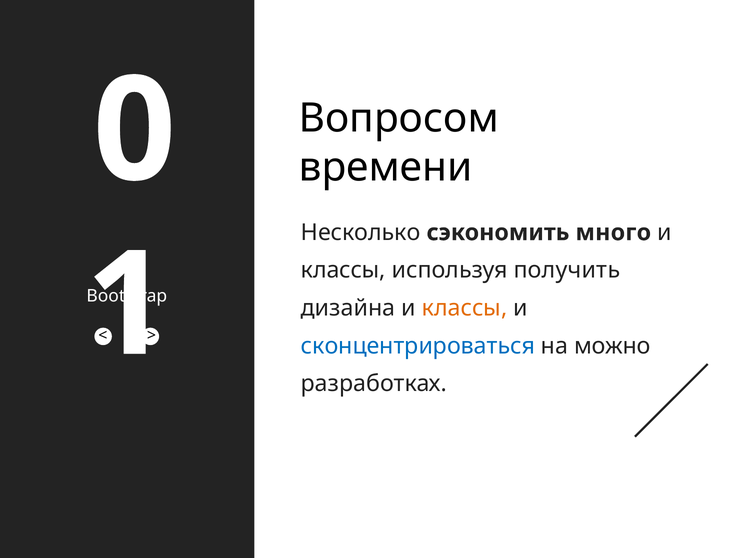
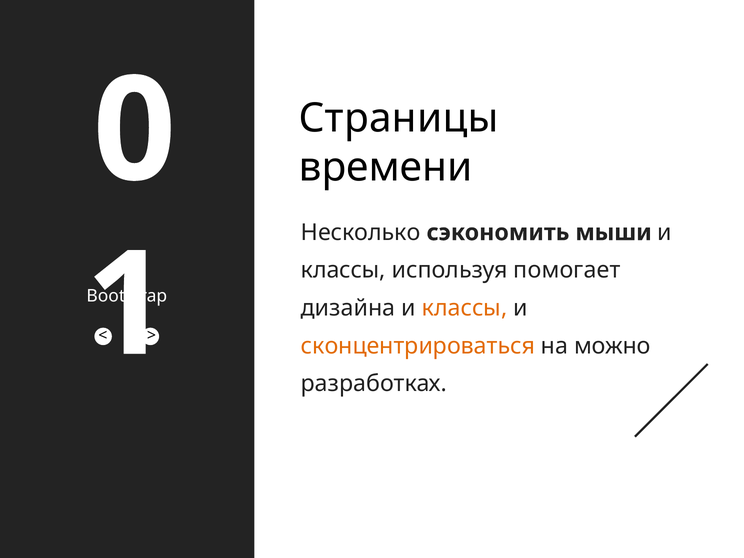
Вопросом: Вопросом -> Страницы
много: много -> мыши
получить: получить -> помогает
сконцентрироваться colour: blue -> orange
